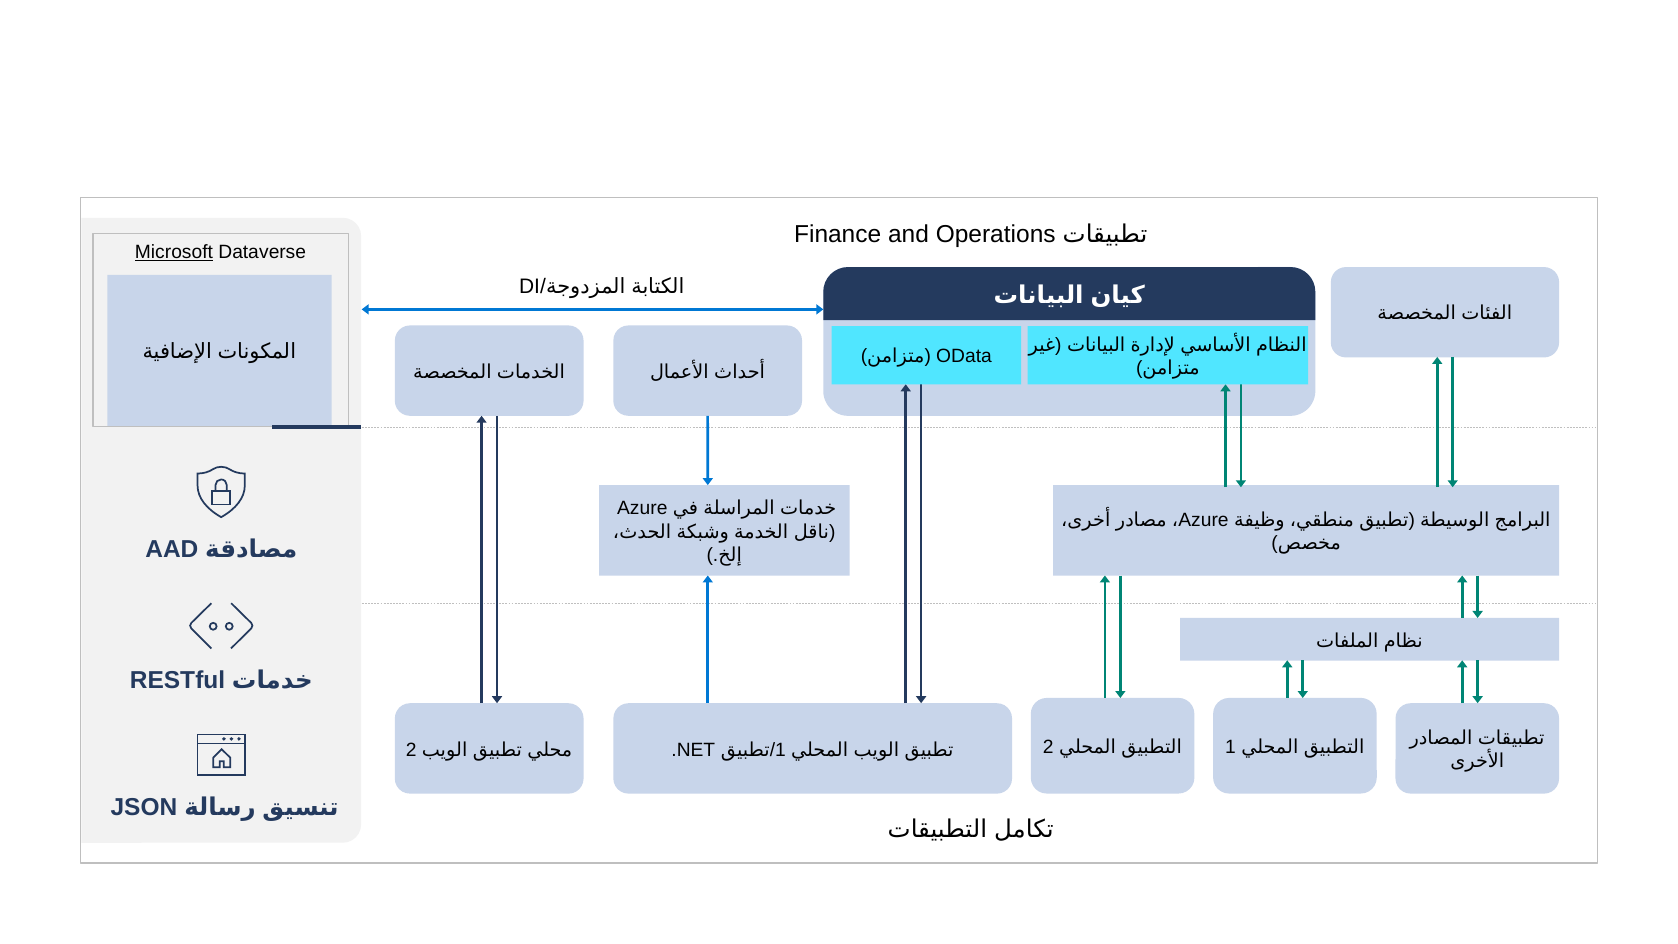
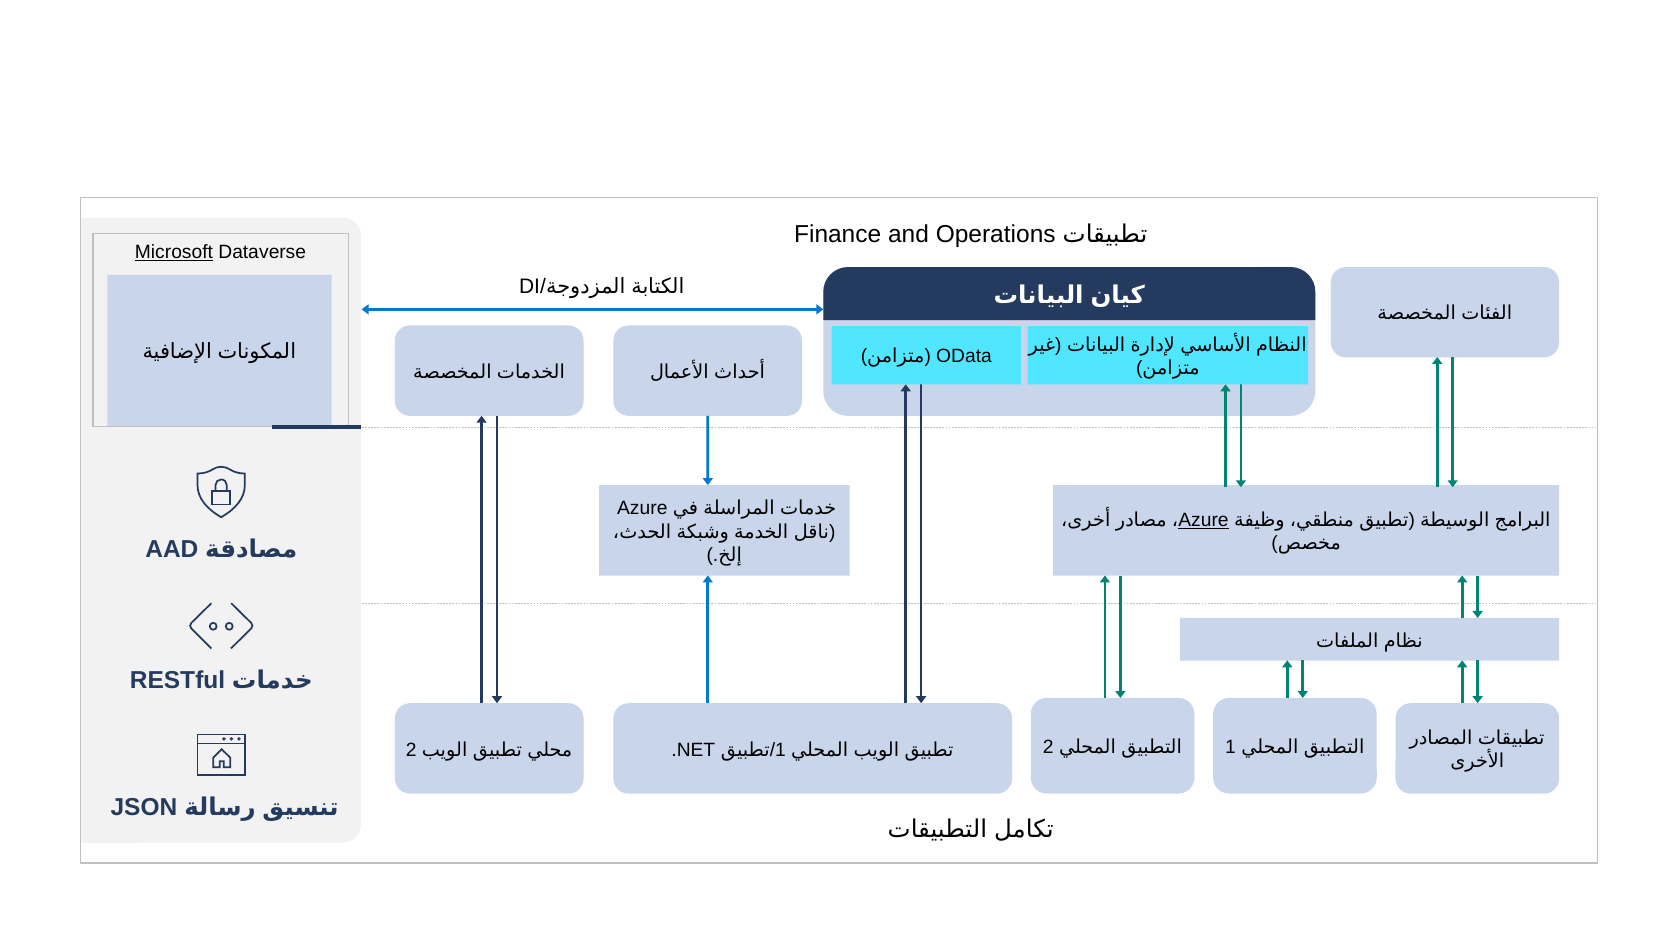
Azure at (1204, 520) underline: none -> present
